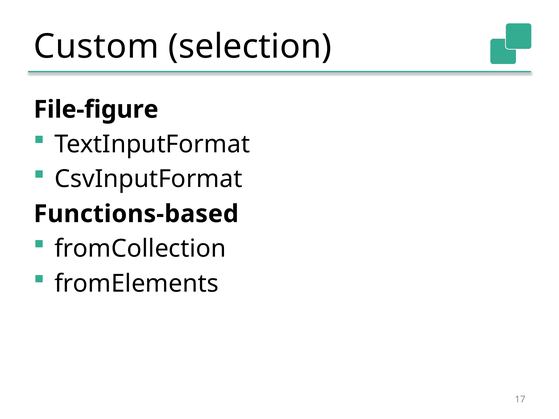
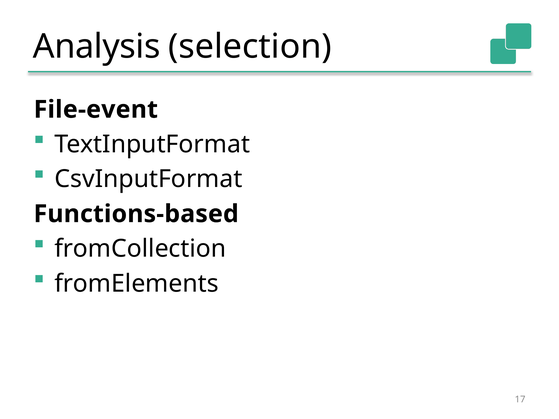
Custom: Custom -> Analysis
File-figure: File-figure -> File-event
